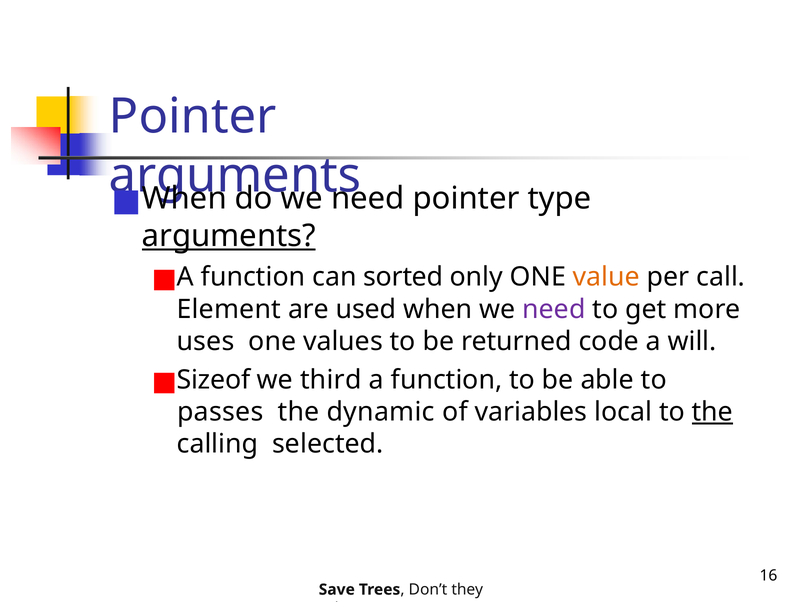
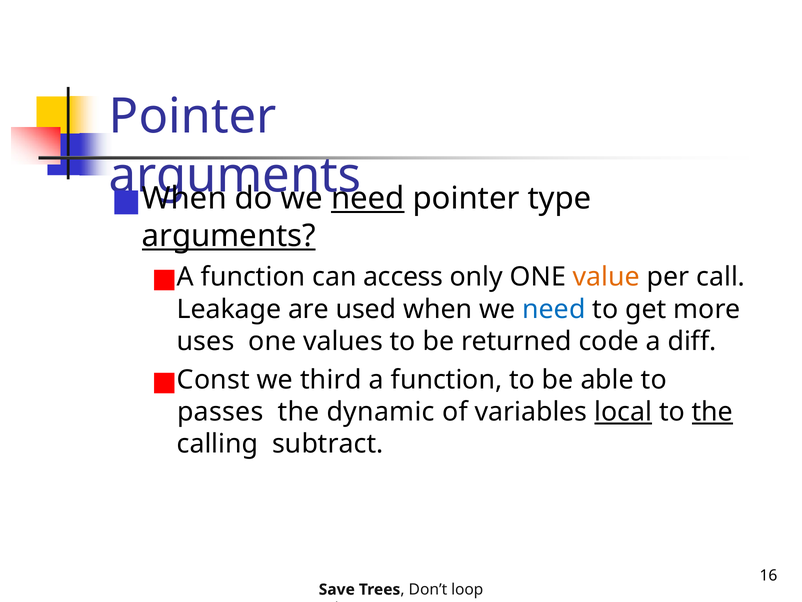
need at (368, 198) underline: none -> present
sorted: sorted -> access
Element: Element -> Leakage
need at (554, 309) colour: purple -> blue
will: will -> diff
Sizeof: Sizeof -> Const
local underline: none -> present
selected: selected -> subtract
they: they -> loop
